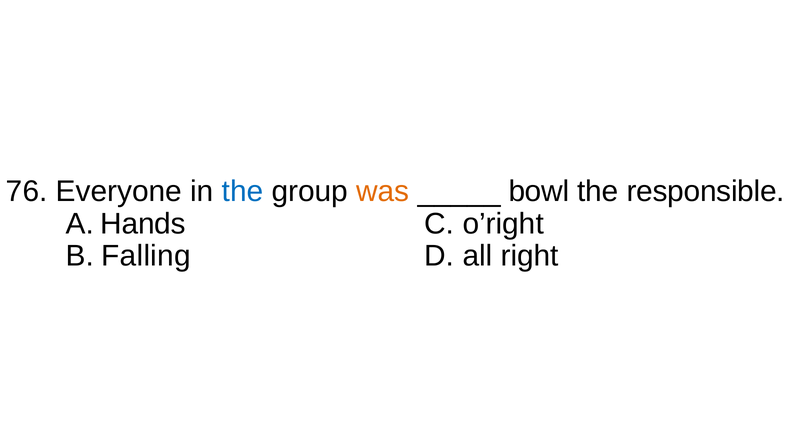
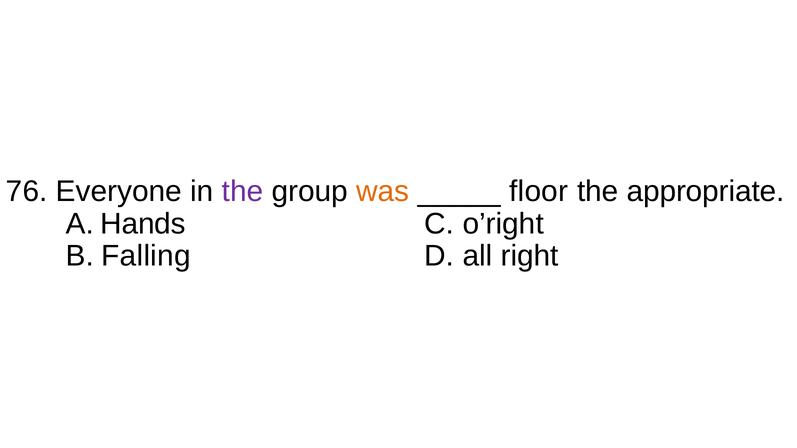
the at (242, 192) colour: blue -> purple
bowl: bowl -> floor
responsible: responsible -> appropriate
